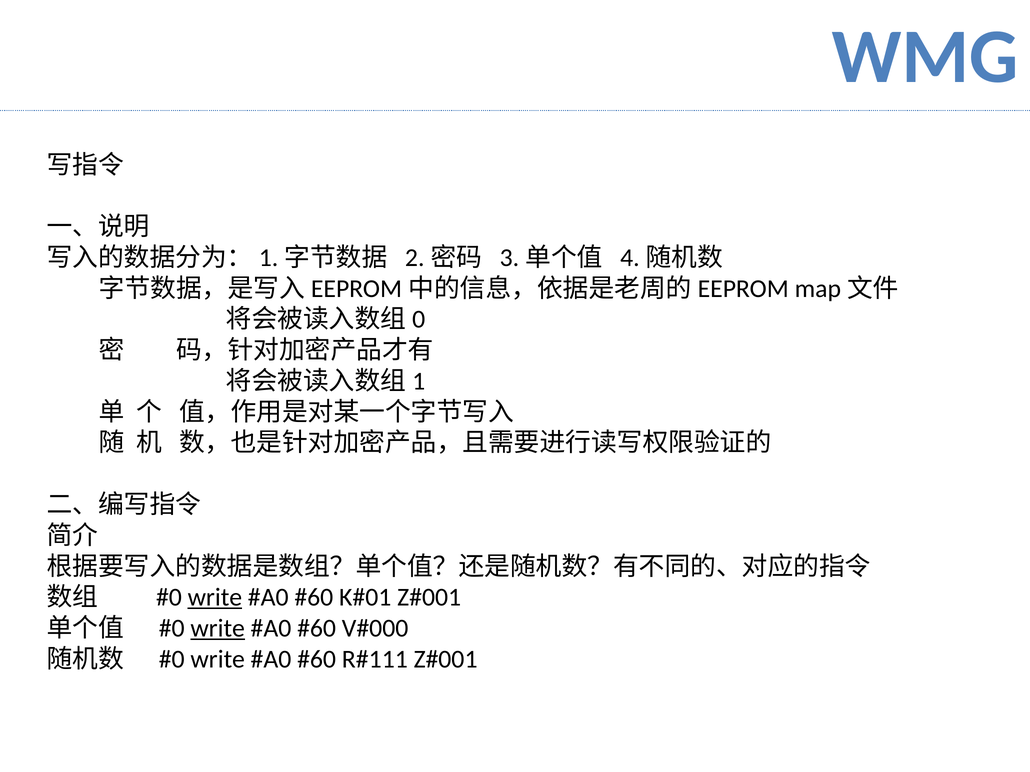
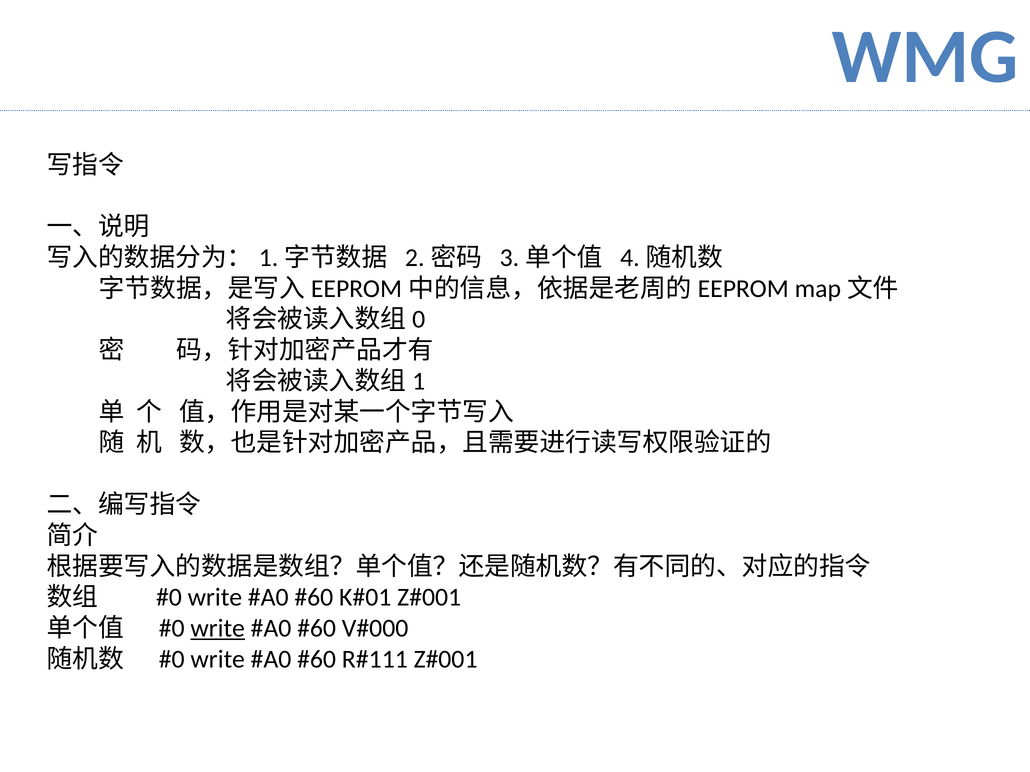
write at (215, 598) underline: present -> none
